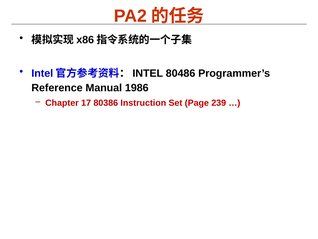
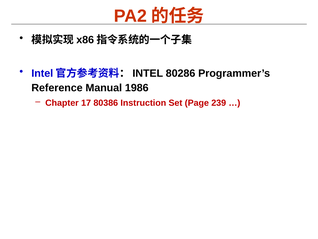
80486: 80486 -> 80286
